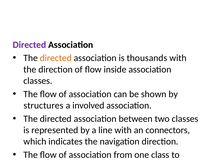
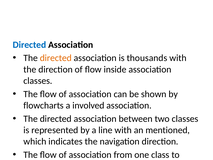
Directed at (29, 45) colour: purple -> blue
structures: structures -> flowcharts
connectors: connectors -> mentioned
